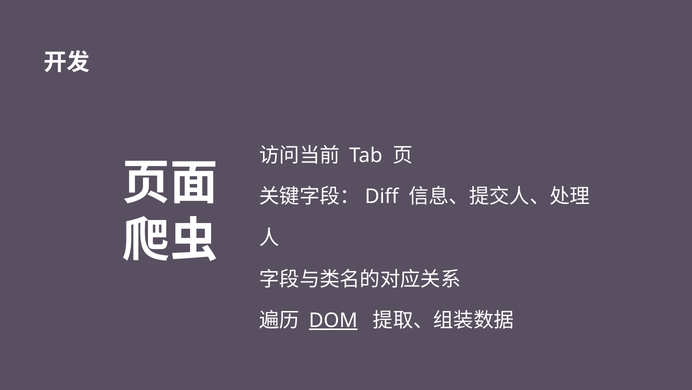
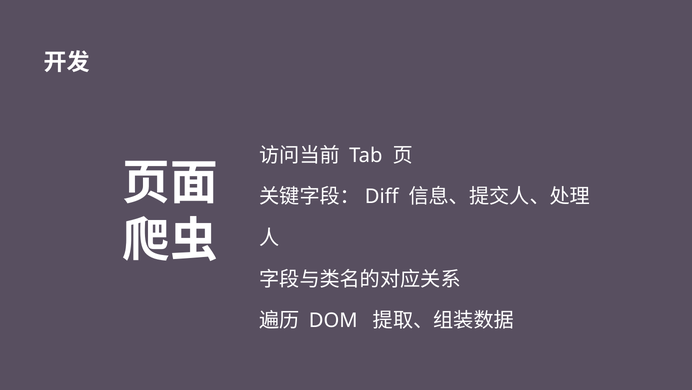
DOM underline: present -> none
